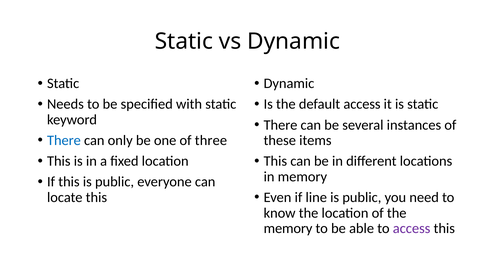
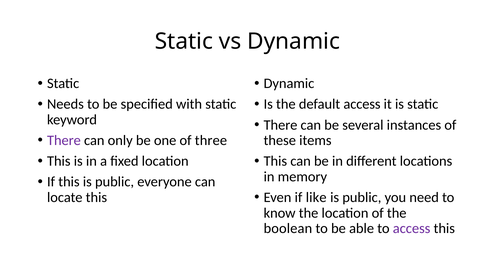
There at (64, 141) colour: blue -> purple
line: line -> like
memory at (288, 229): memory -> boolean
